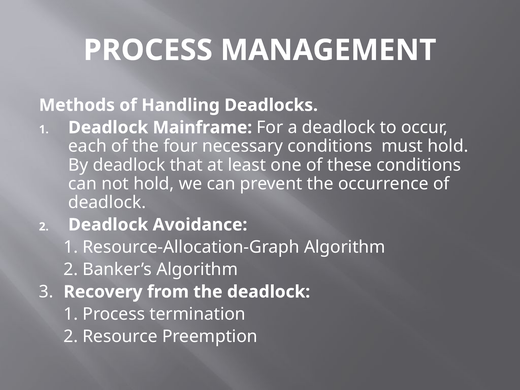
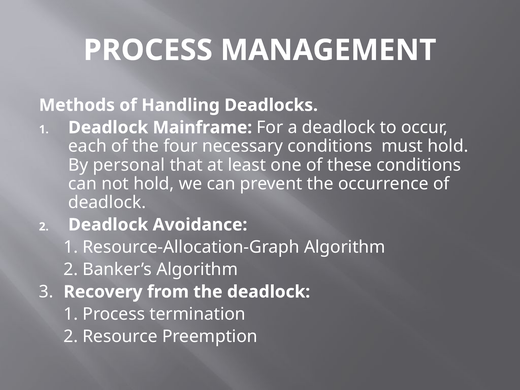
By deadlock: deadlock -> personal
